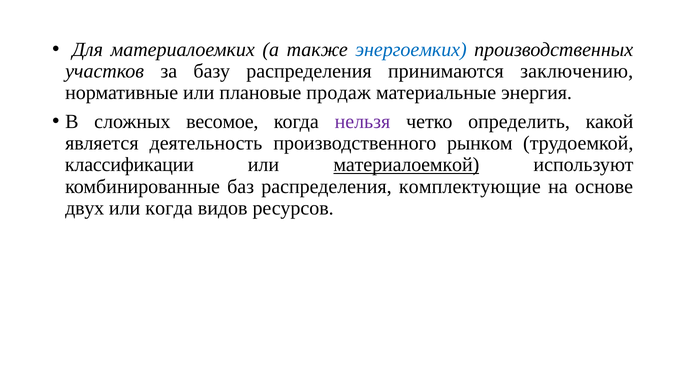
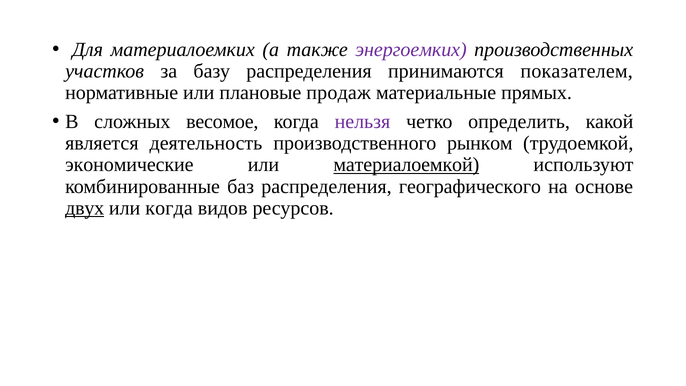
энергоемких colour: blue -> purple
заключению: заключению -> показателем
энергия: энергия -> прямых
классификации: классификации -> экономические
комплектующие: комплектующие -> географического
двух underline: none -> present
